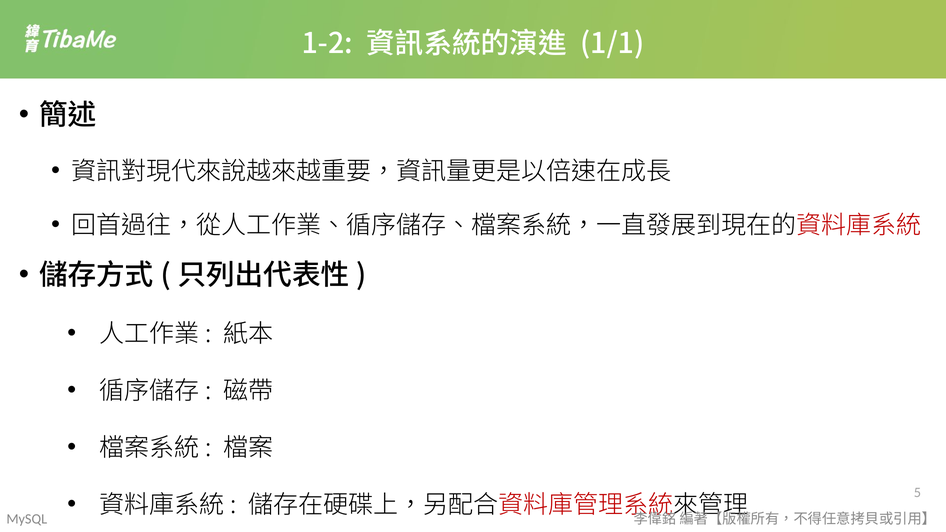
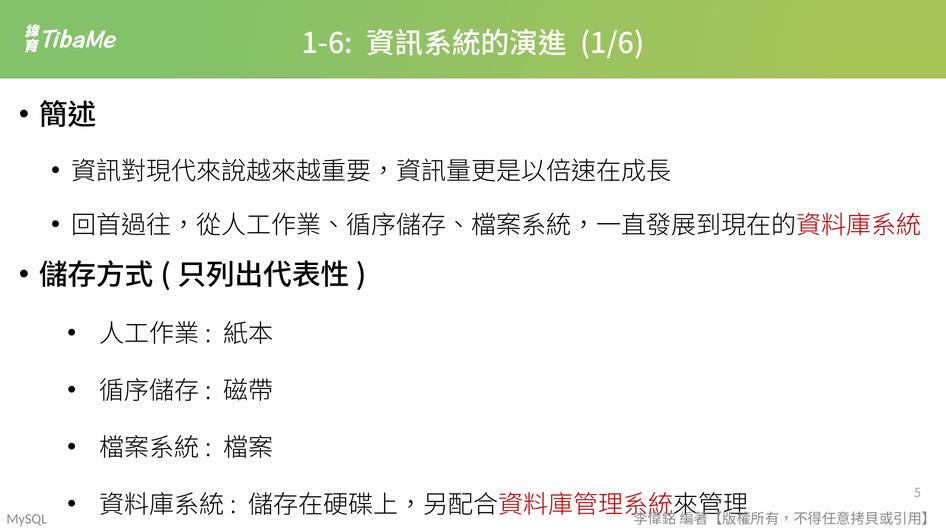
1-2: 1-2 -> 1-6
1/1: 1/1 -> 1/6
